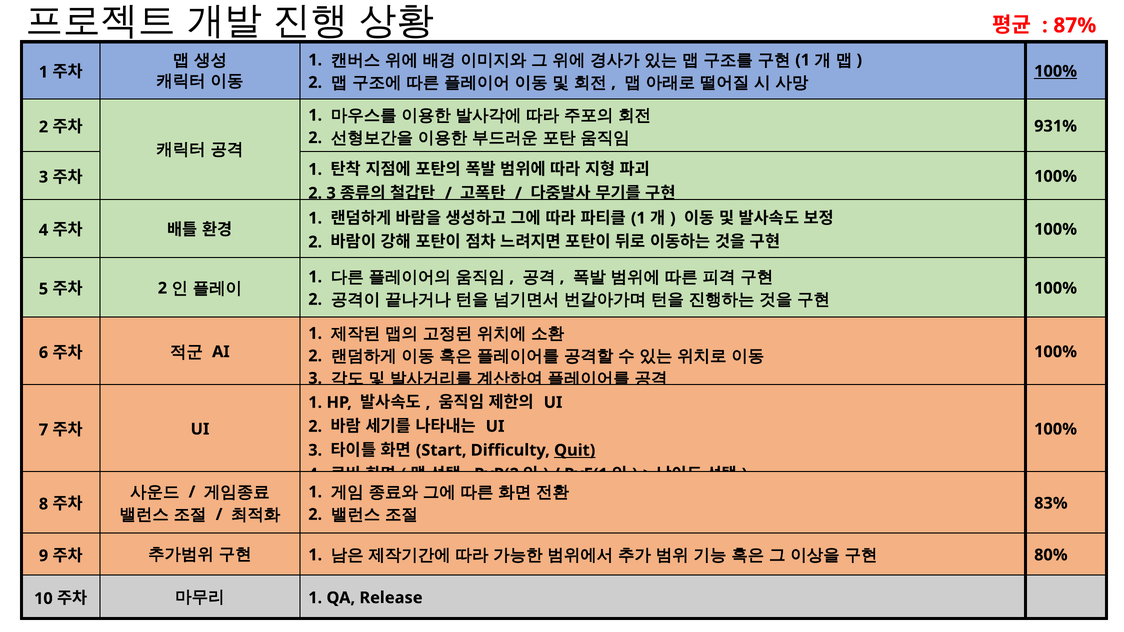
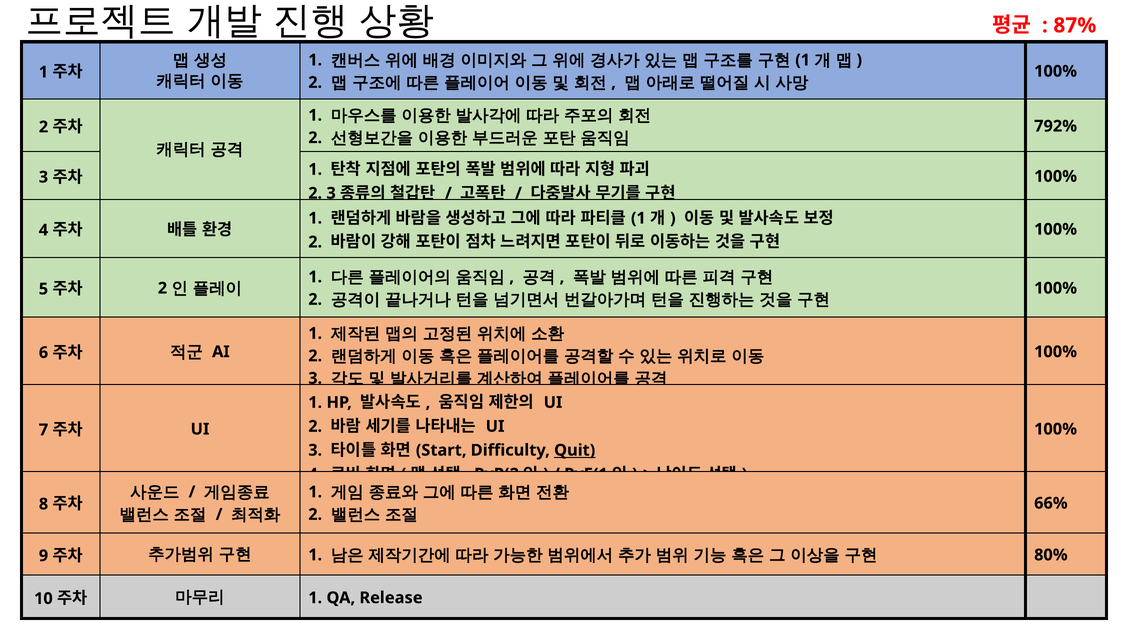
100% at (1056, 71) underline: present -> none
931%: 931% -> 792%
83%: 83% -> 66%
